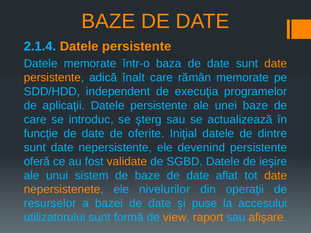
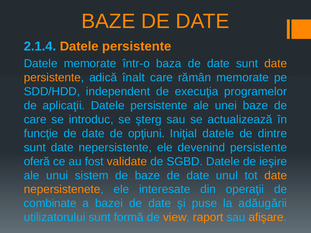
oferite: oferite -> opţiuni
aflat: aflat -> unul
nivelurilor: nivelurilor -> interesate
resurselor: resurselor -> combinate
accesului: accesului -> adăugării
